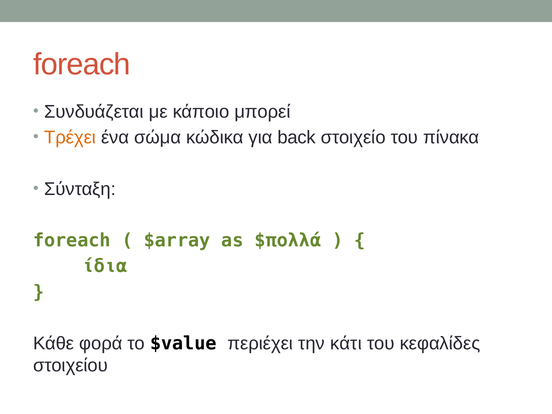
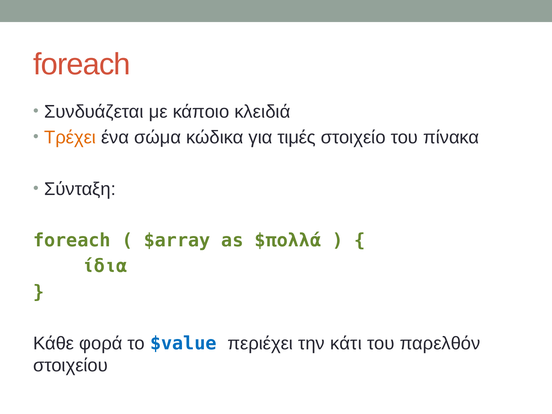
μπορεί: μπορεί -> κλειδιά
back: back -> τιμές
$value colour: black -> blue
κεφαλίδες: κεφαλίδες -> παρελθόν
